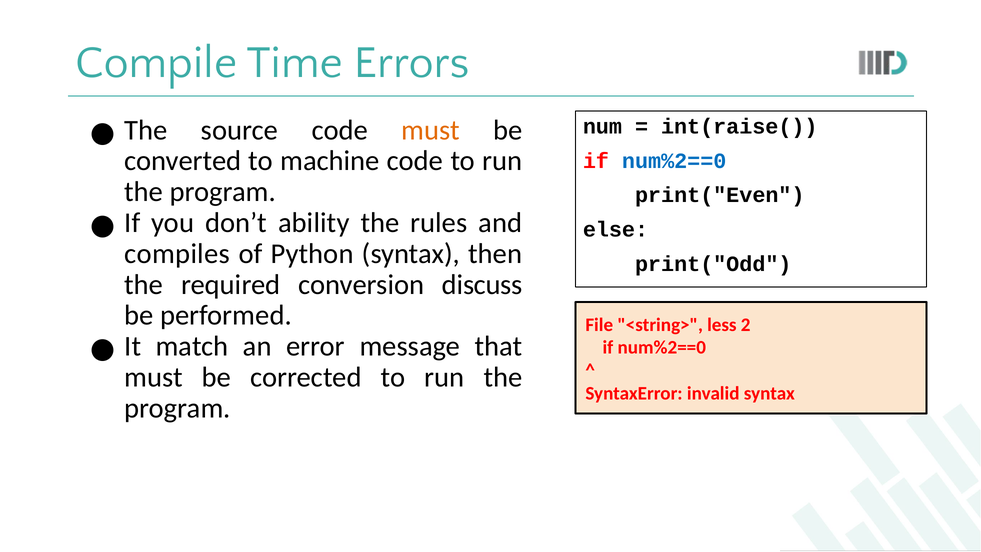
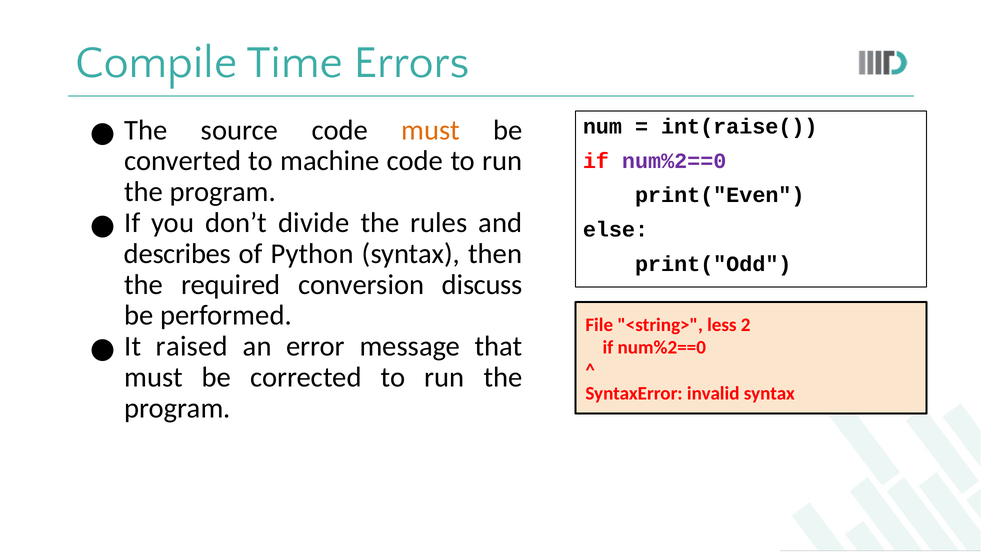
num%2==0 at (674, 161) colour: blue -> purple
ability: ability -> divide
compiles: compiles -> describes
match: match -> raised
